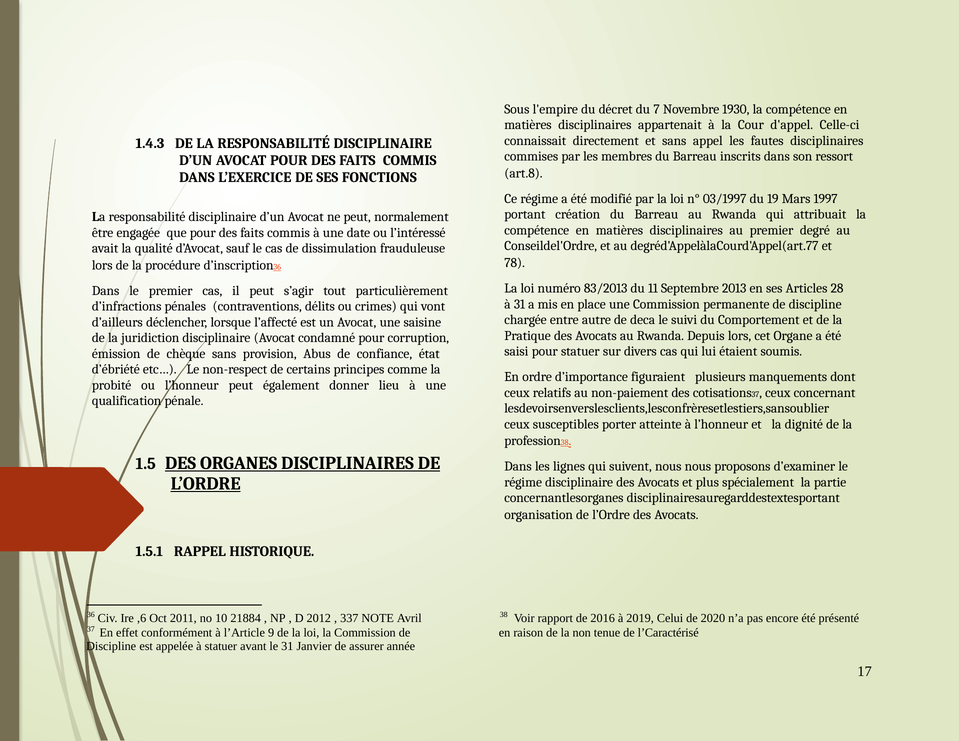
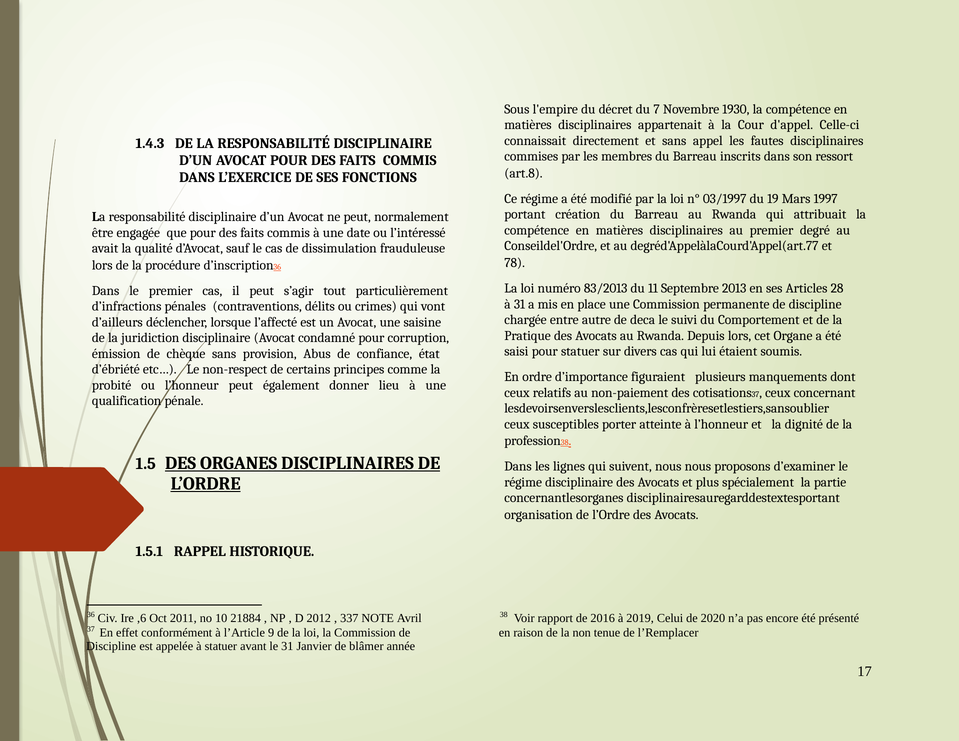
l’Caractérisé: l’Caractérisé -> l’Remplacer
assurer: assurer -> blâmer
